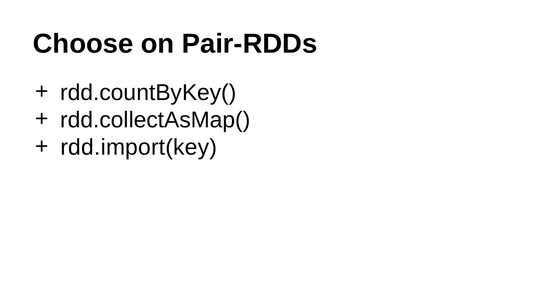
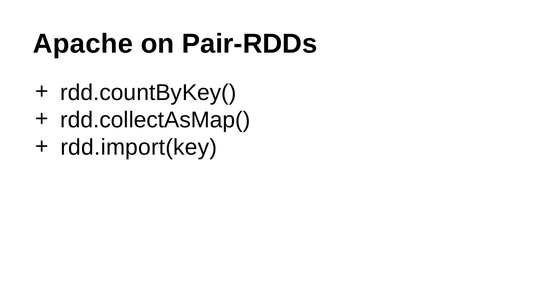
Choose: Choose -> Apache
